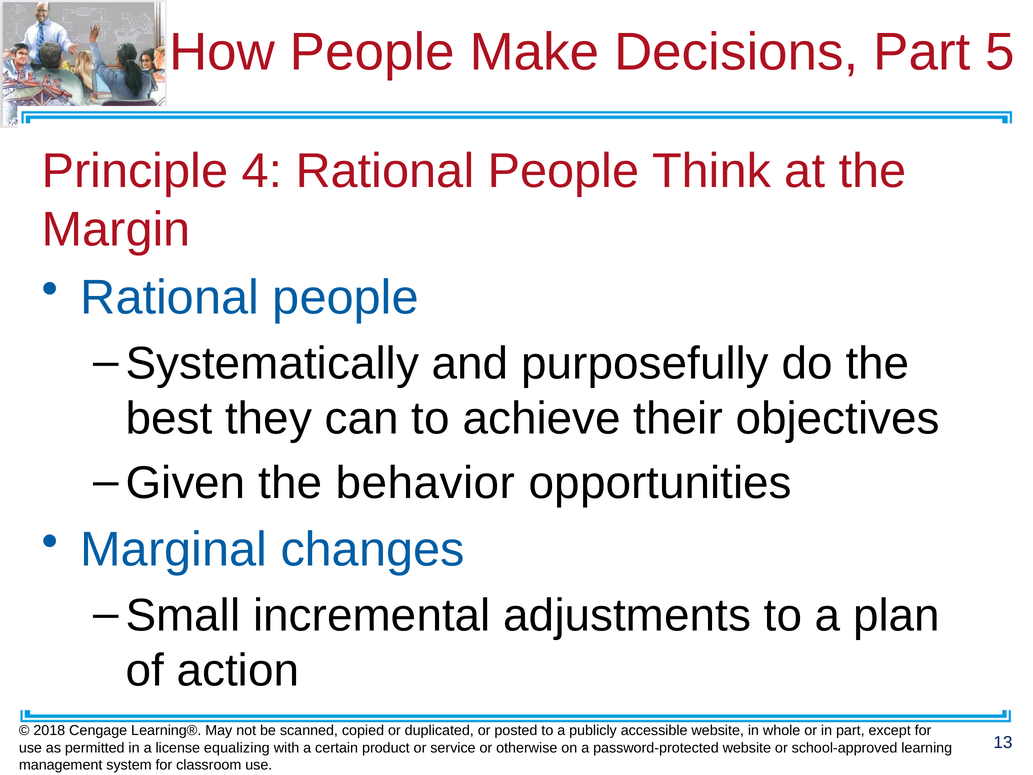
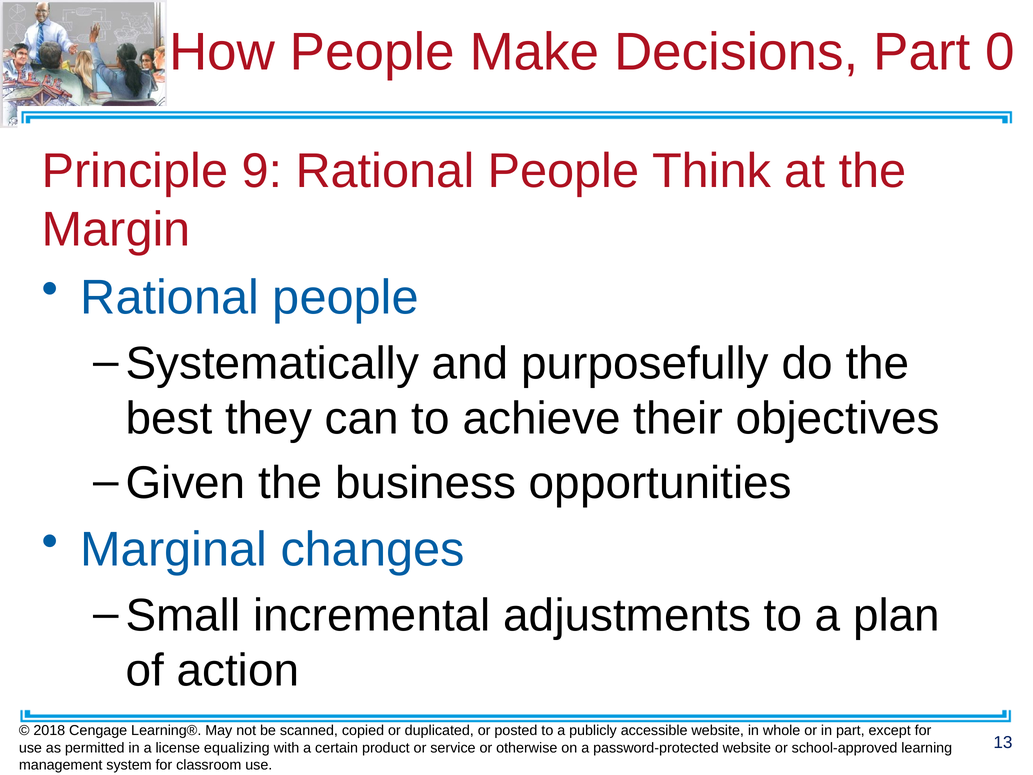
5: 5 -> 0
4: 4 -> 9
behavior: behavior -> business
